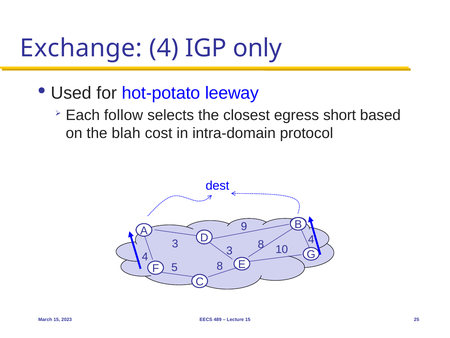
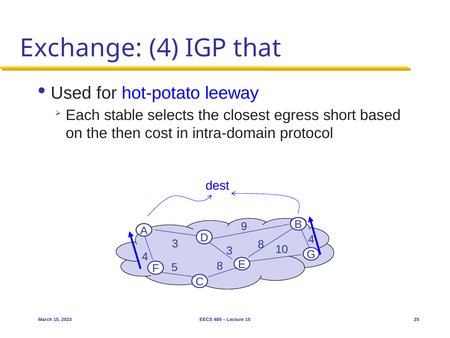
only: only -> that
follow: follow -> stable
blah: blah -> then
